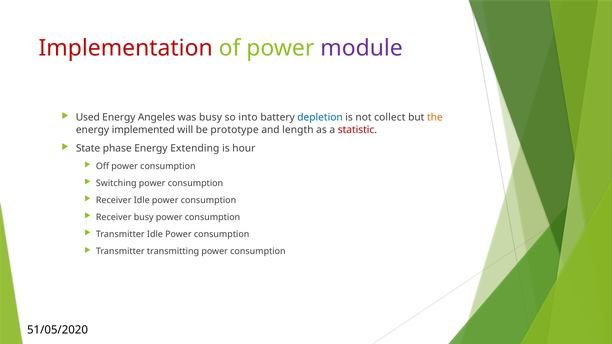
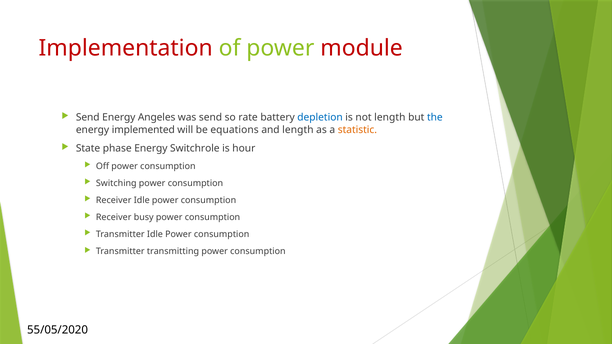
module colour: purple -> red
Used at (88, 118): Used -> Send
was busy: busy -> send
into: into -> rate
not collect: collect -> length
the colour: orange -> blue
prototype: prototype -> equations
statistic colour: red -> orange
Extending: Extending -> Switchrole
51/05/2020: 51/05/2020 -> 55/05/2020
